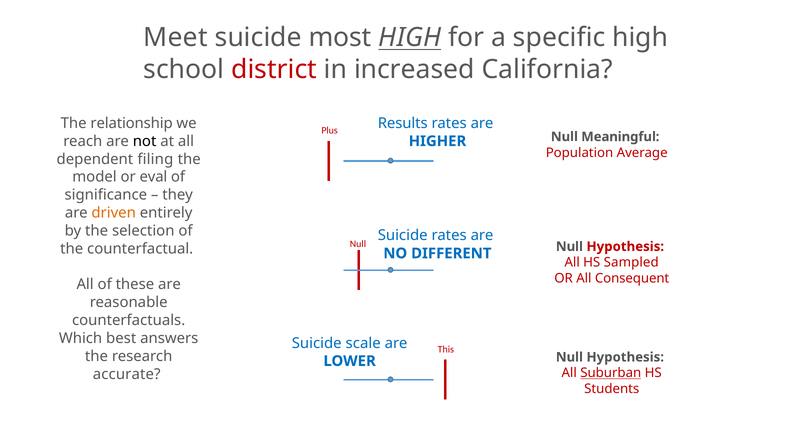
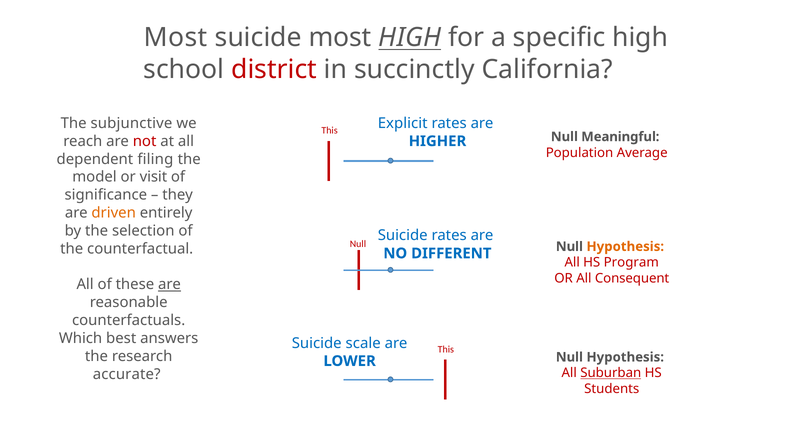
Meet at (176, 37): Meet -> Most
increased: increased -> succinctly
relationship: relationship -> subjunctive
Results: Results -> Explicit
Plus at (330, 131): Plus -> This
not colour: black -> red
eval: eval -> visit
Hypothesis at (625, 247) colour: red -> orange
Sampled: Sampled -> Program
are at (169, 285) underline: none -> present
